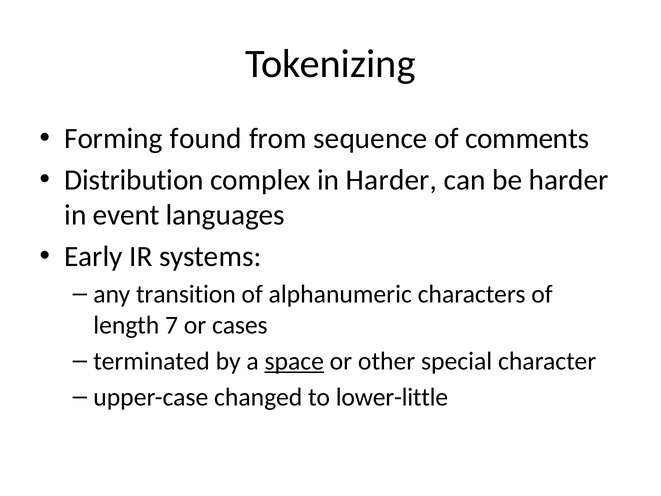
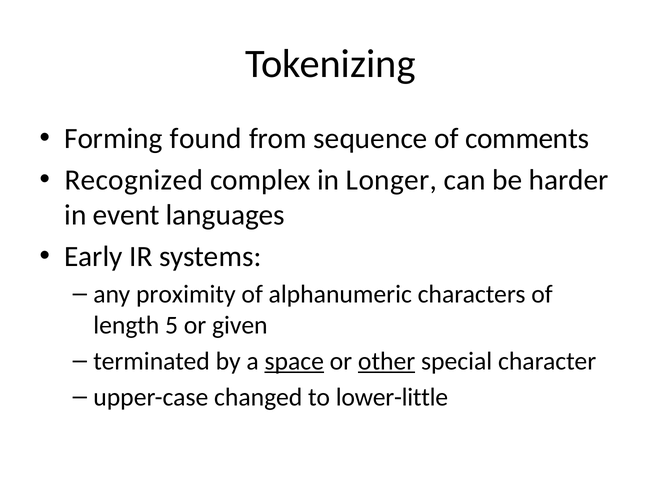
Distribution: Distribution -> Recognized
in Harder: Harder -> Longer
transition: transition -> proximity
7: 7 -> 5
cases: cases -> given
other underline: none -> present
